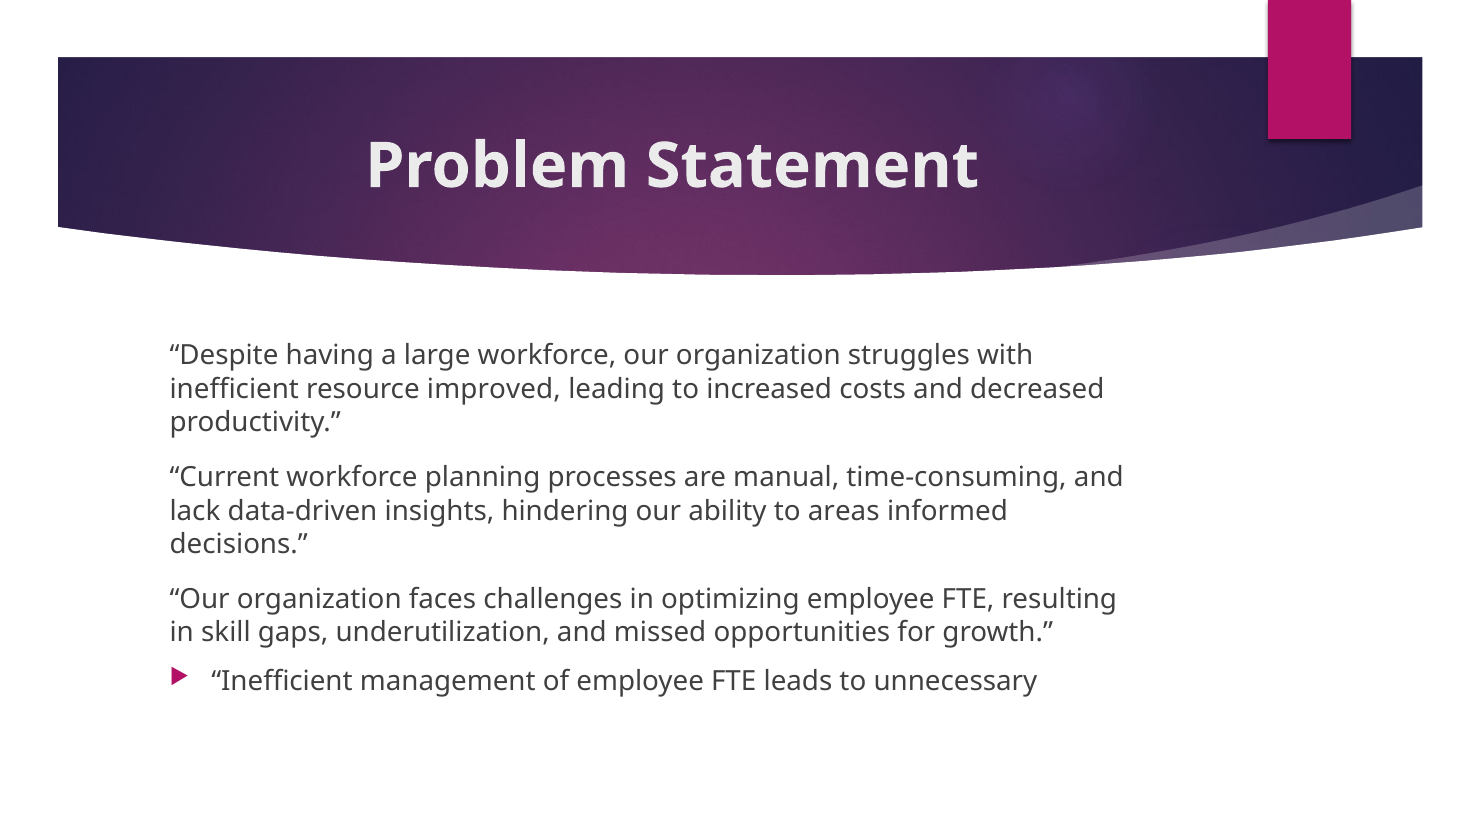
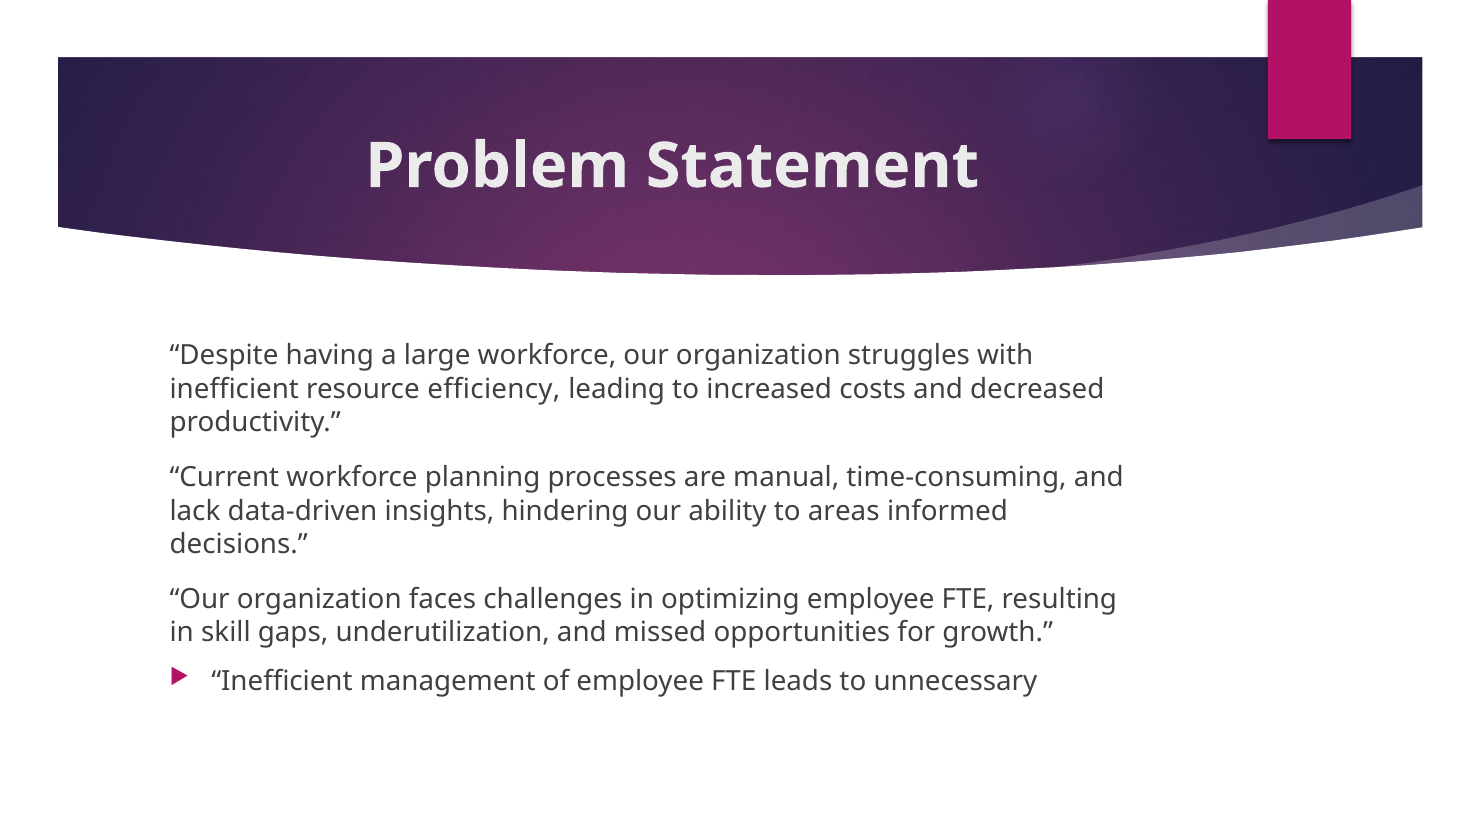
improved: improved -> efficiency
